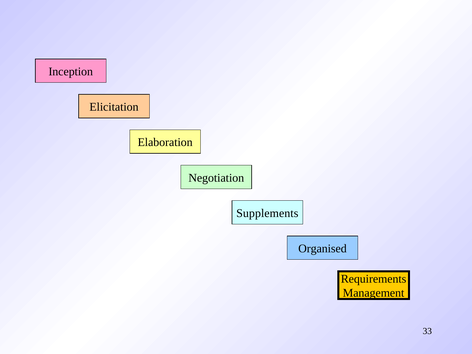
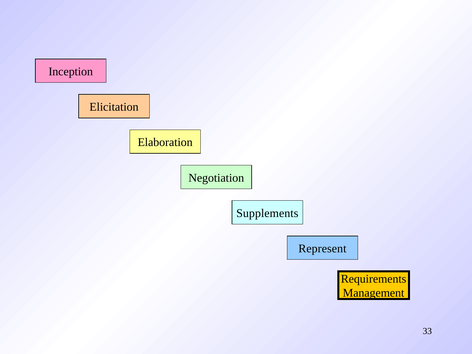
Organised: Organised -> Represent
